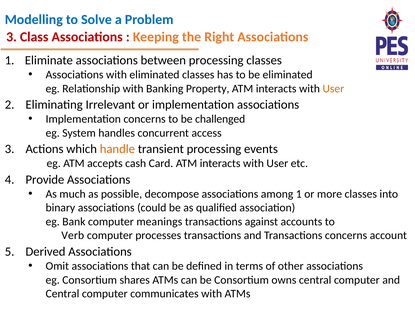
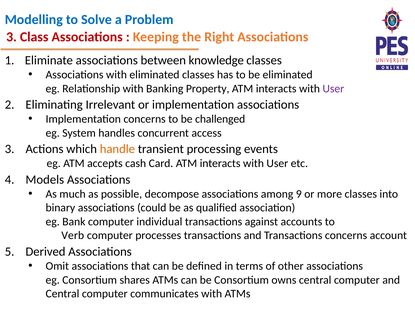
between processing: processing -> knowledge
User at (333, 89) colour: orange -> purple
Provide: Provide -> Models
among 1: 1 -> 9
meanings: meanings -> individual
